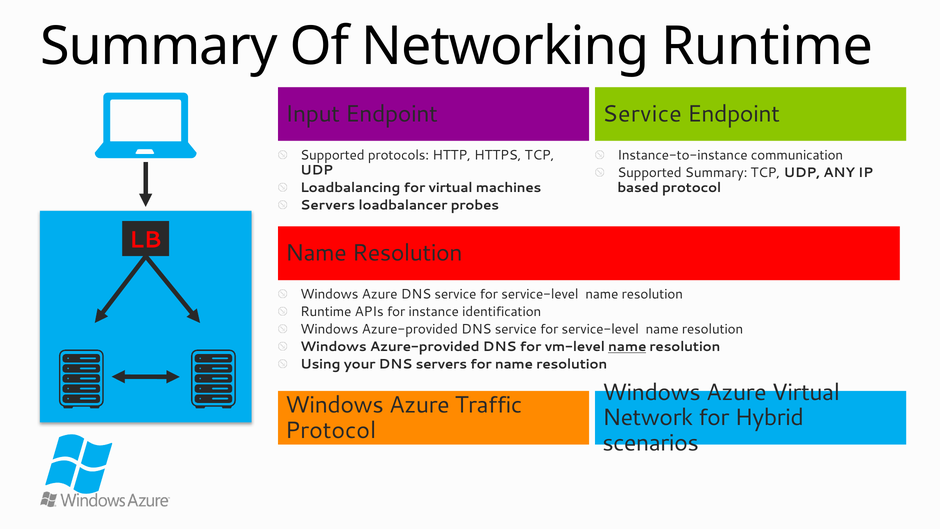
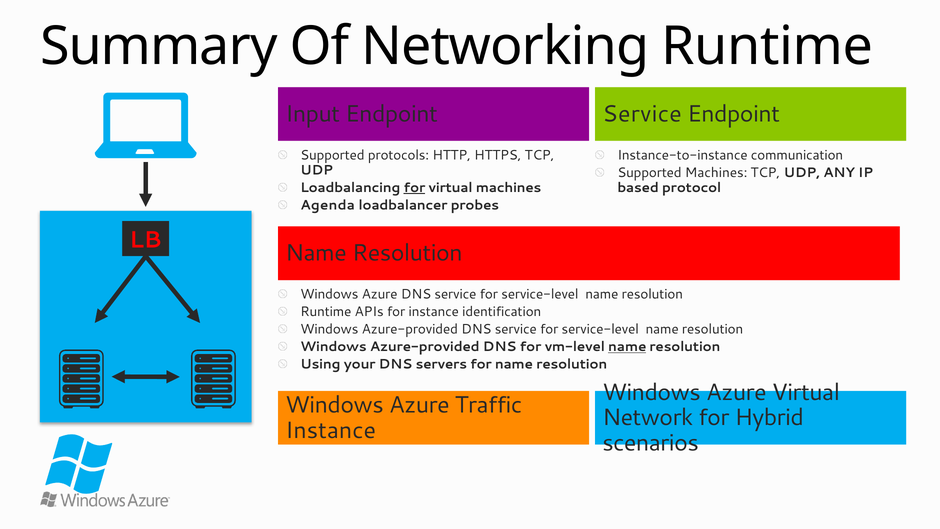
Supported Summary: Summary -> Machines
for at (414, 188) underline: none -> present
Servers at (328, 205): Servers -> Agenda
Protocol at (331, 430): Protocol -> Instance
